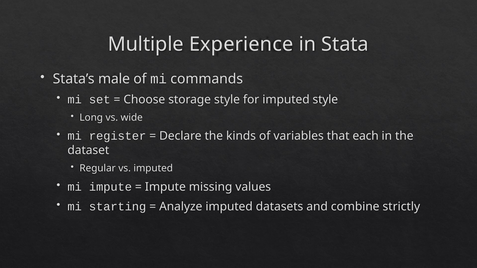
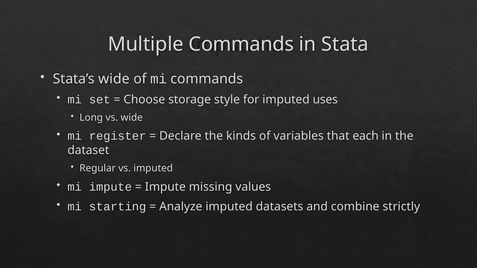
Multiple Experience: Experience -> Commands
Stata’s male: male -> wide
imputed style: style -> uses
